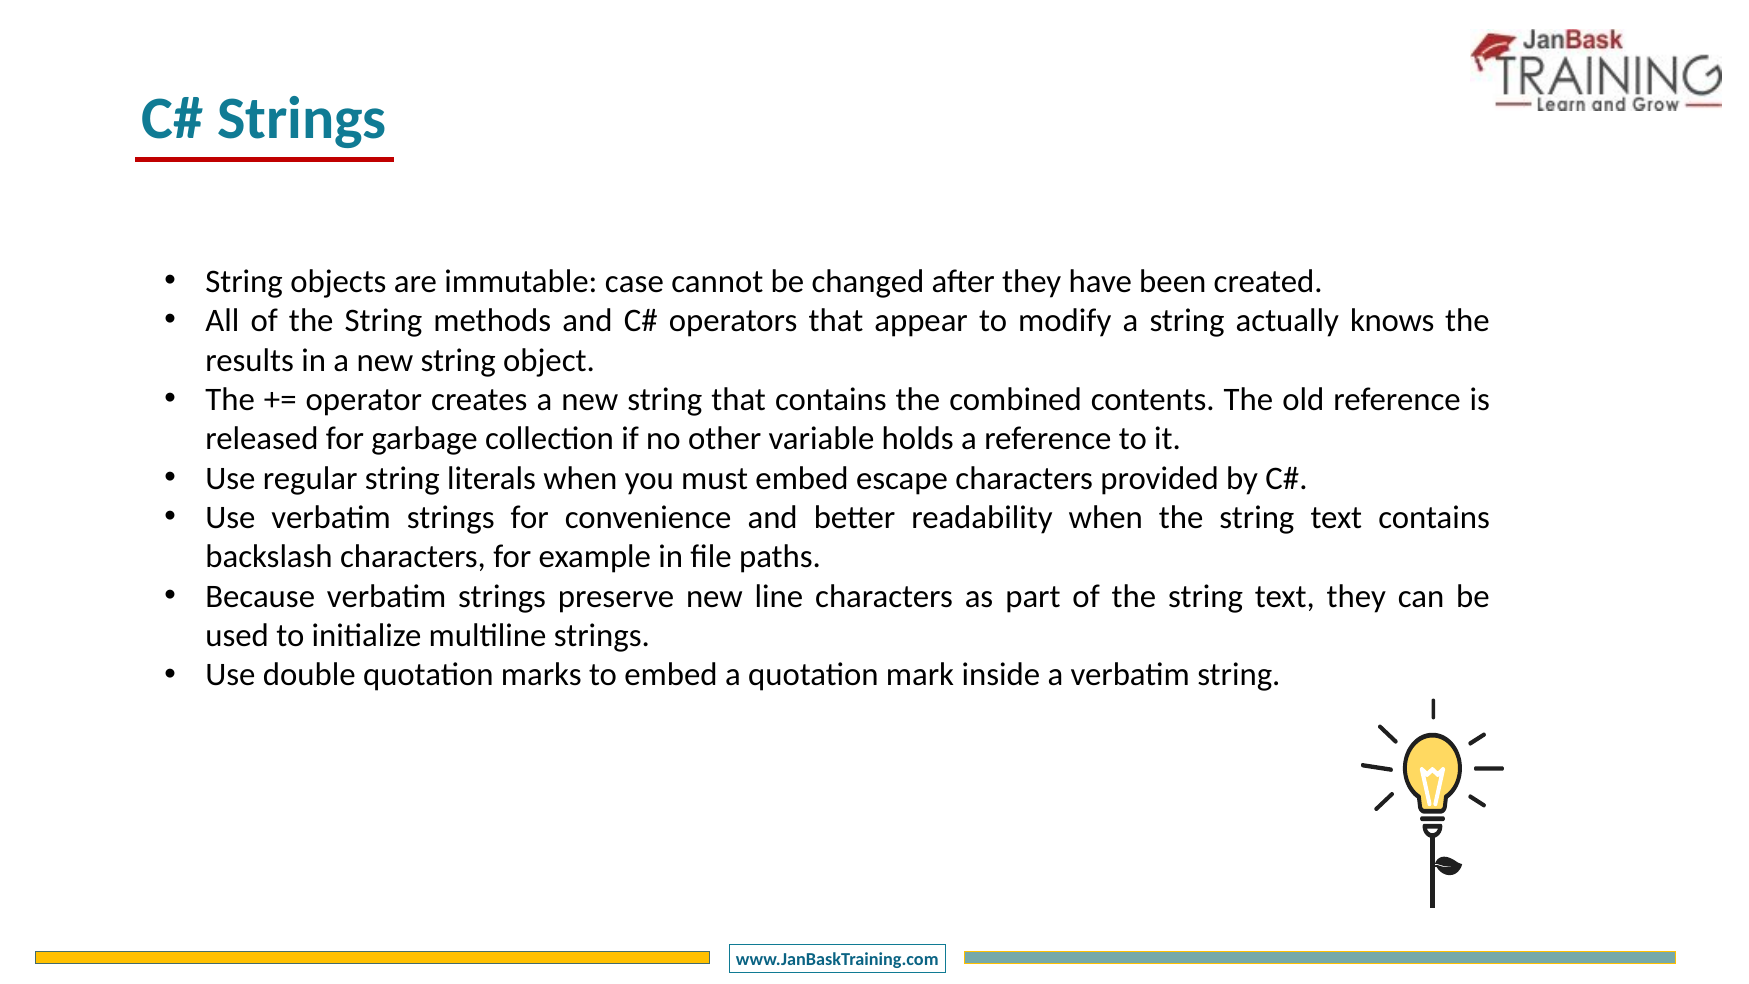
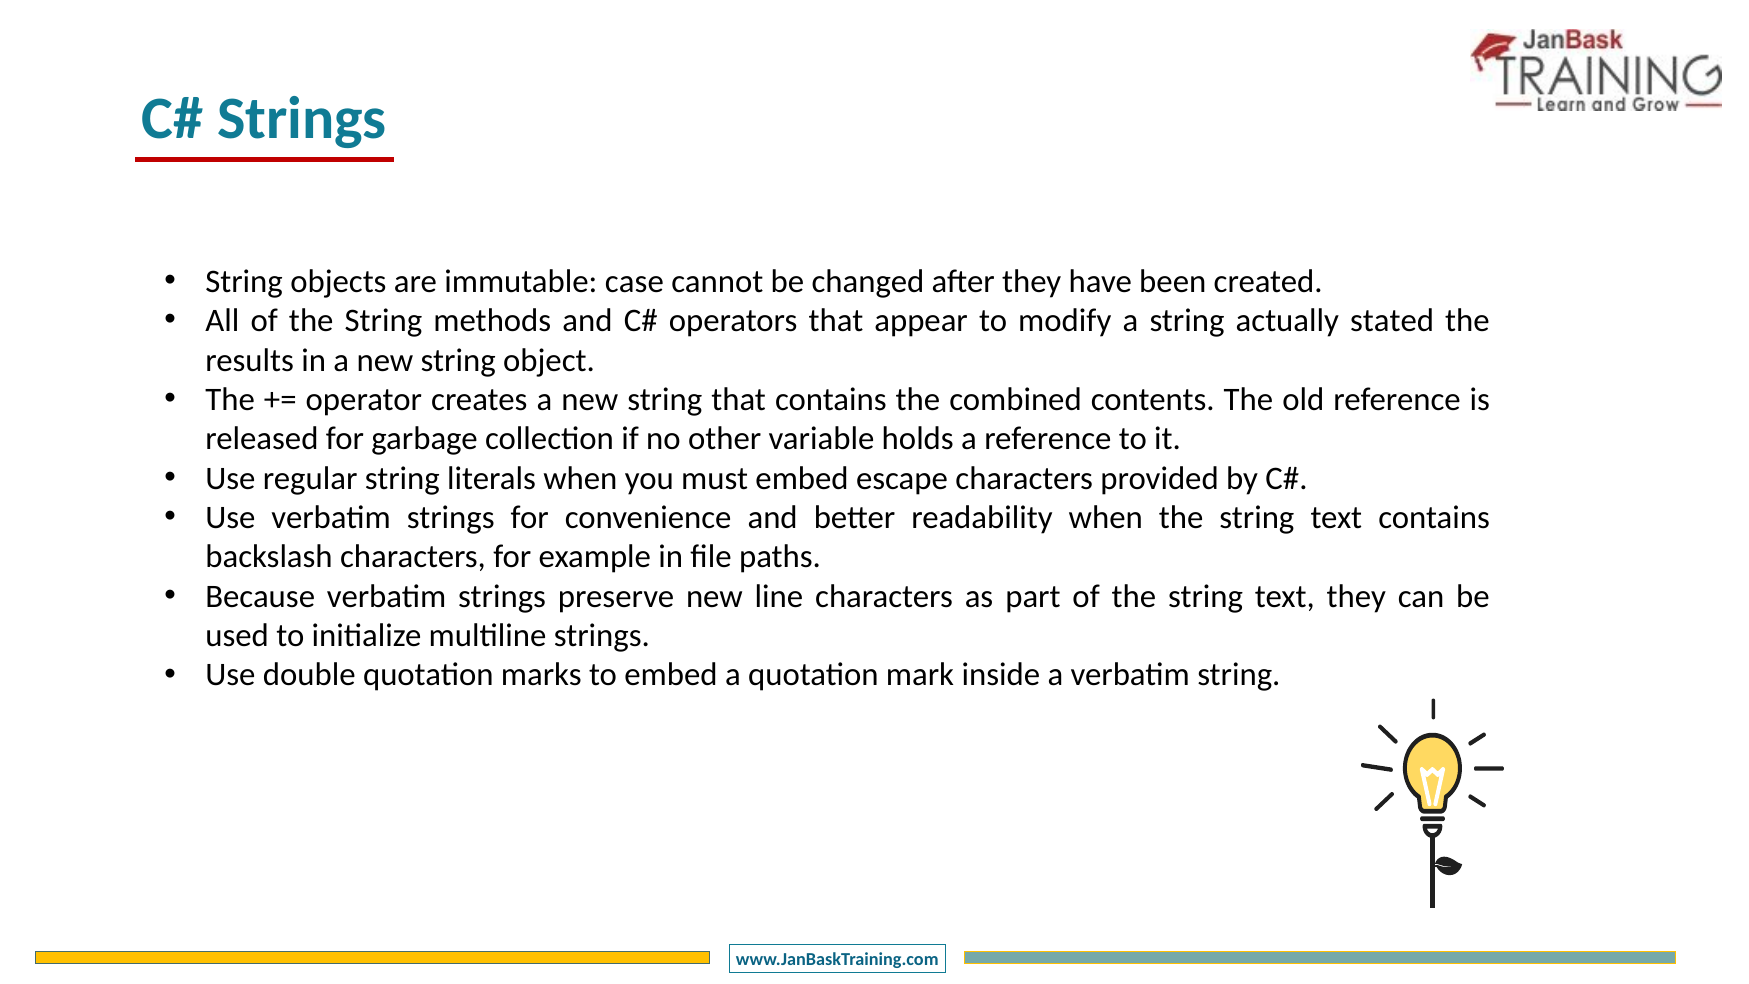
knows: knows -> stated
